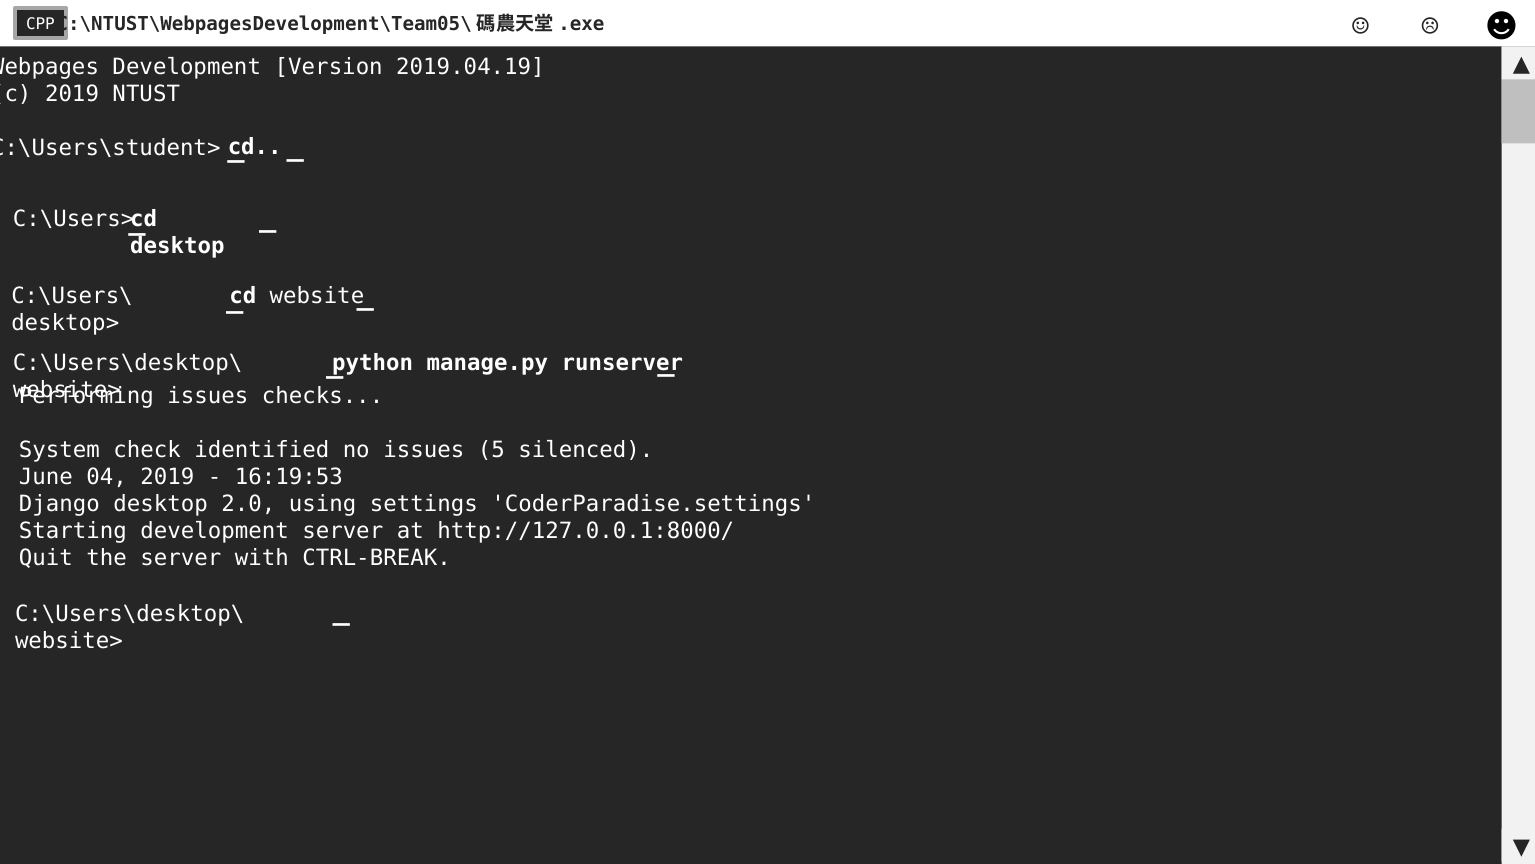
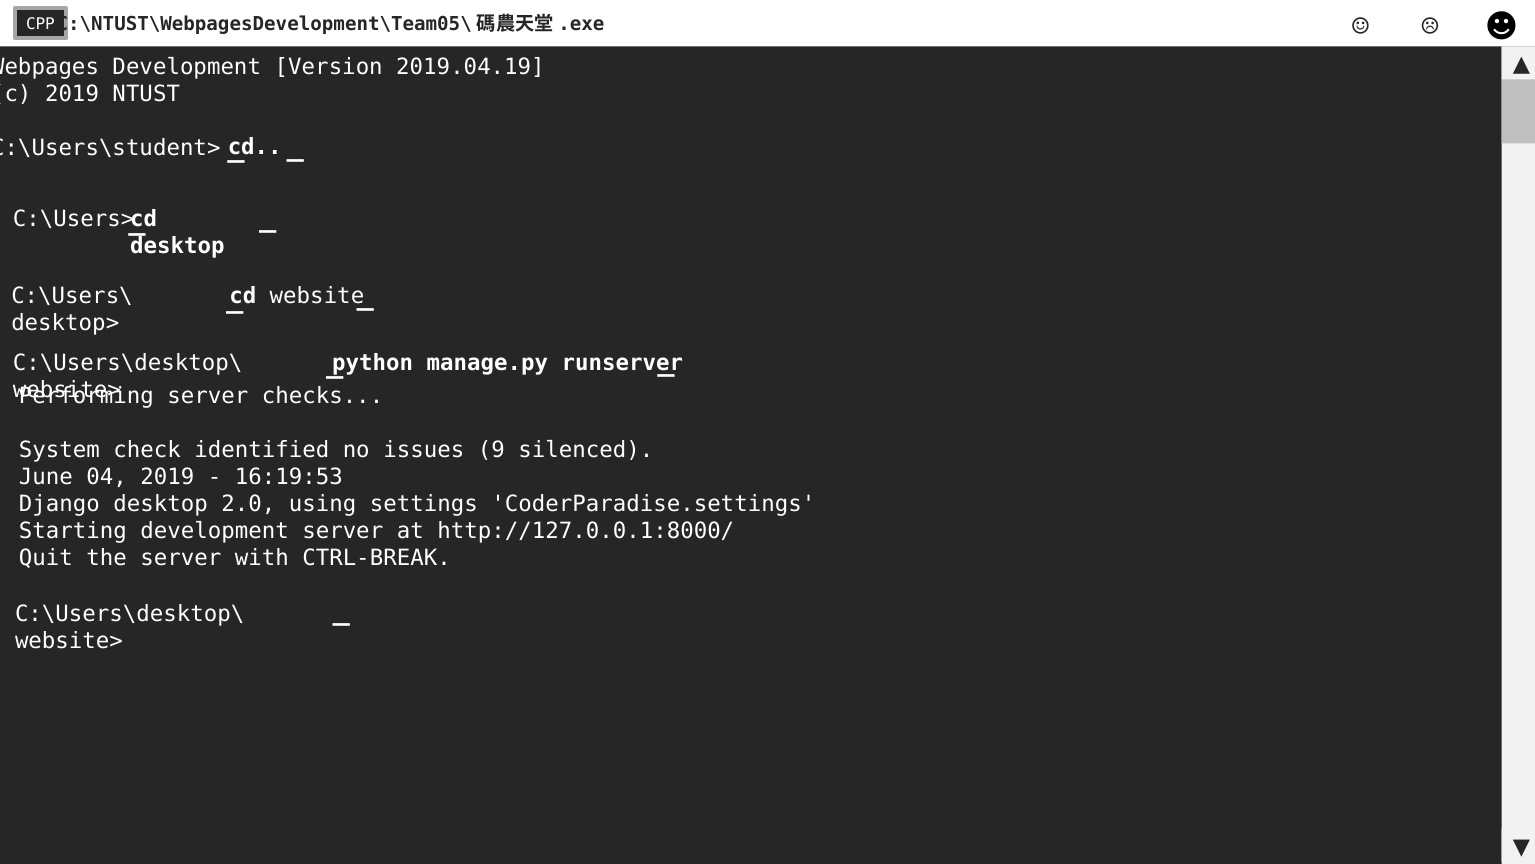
issues at (208, 396): issues -> server
5: 5 -> 9
